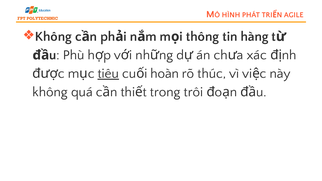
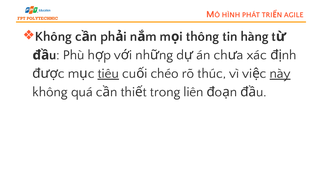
hoàn: hoàn -> chéo
này underline: none -> present
trôi: trôi -> liên
